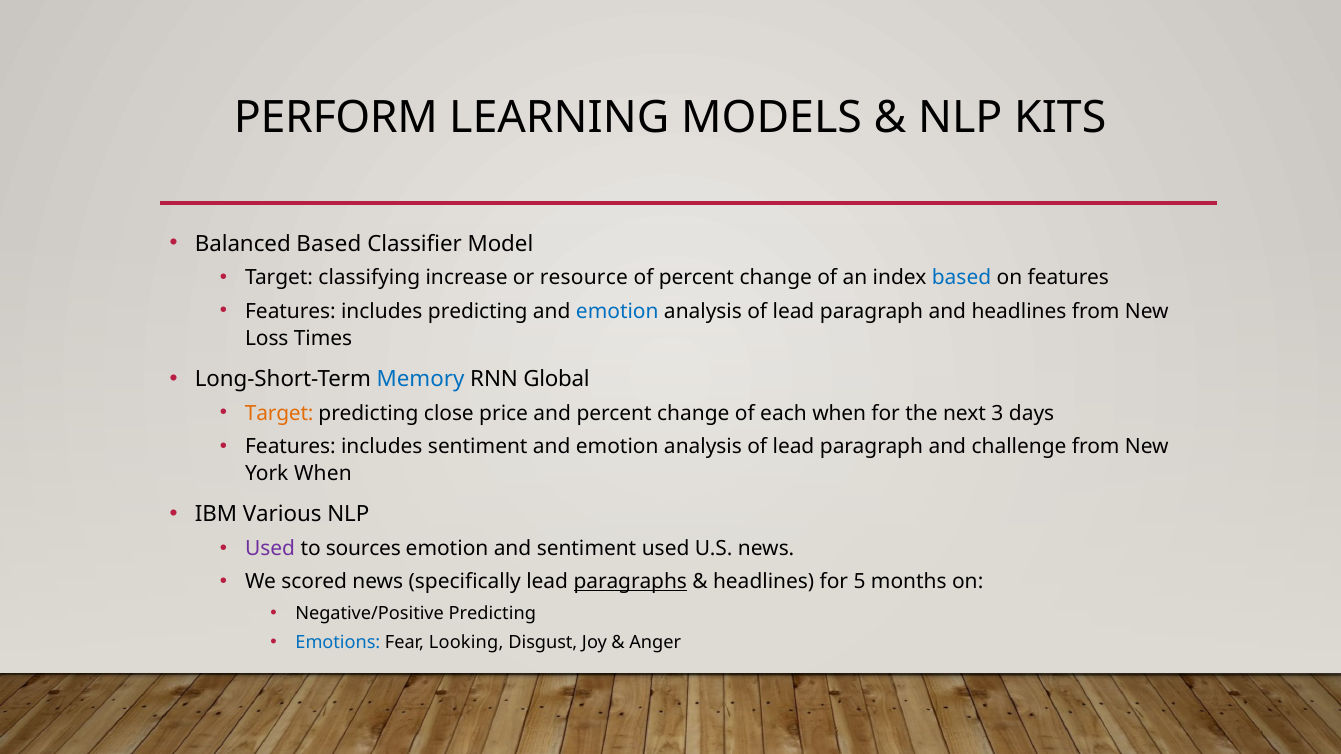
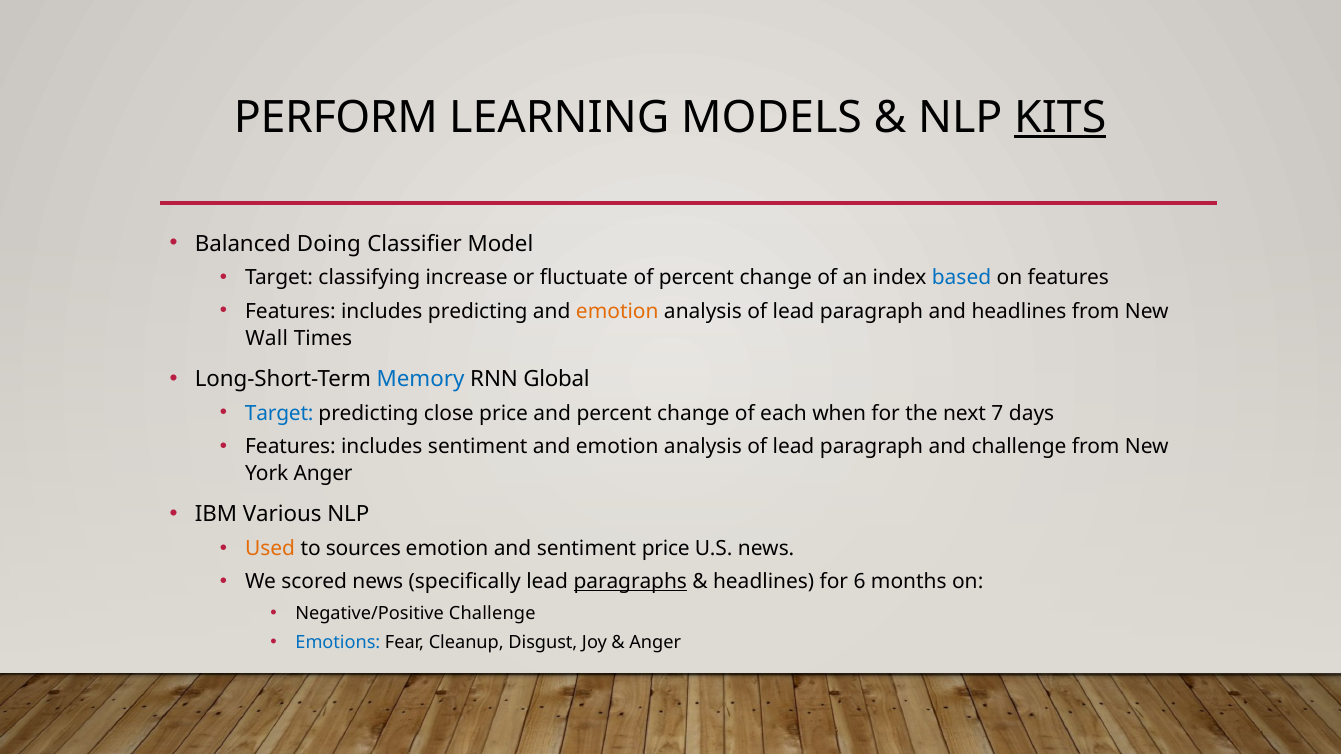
KITS underline: none -> present
Balanced Based: Based -> Doing
resource: resource -> fluctuate
emotion at (617, 311) colour: blue -> orange
Loss: Loss -> Wall
Target at (279, 413) colour: orange -> blue
3: 3 -> 7
York When: When -> Anger
Used at (270, 549) colour: purple -> orange
sentiment used: used -> price
5: 5 -> 6
Negative/Positive Predicting: Predicting -> Challenge
Looking: Looking -> Cleanup
